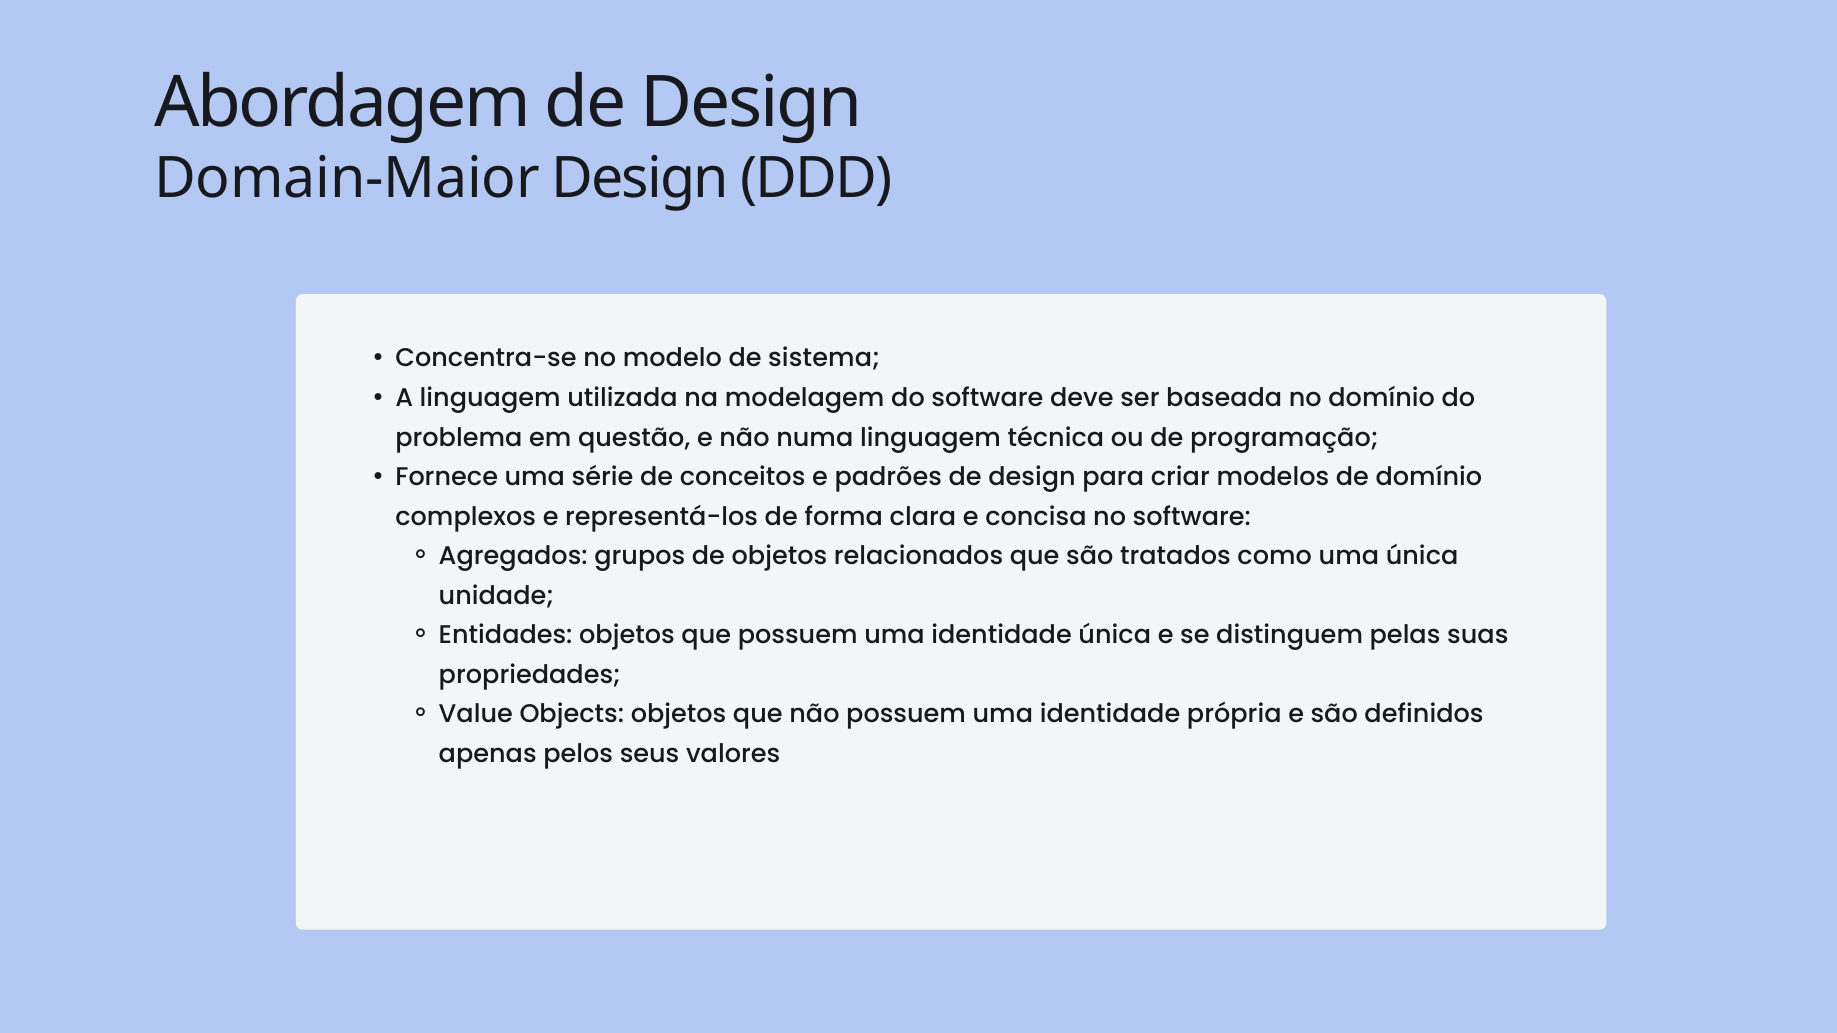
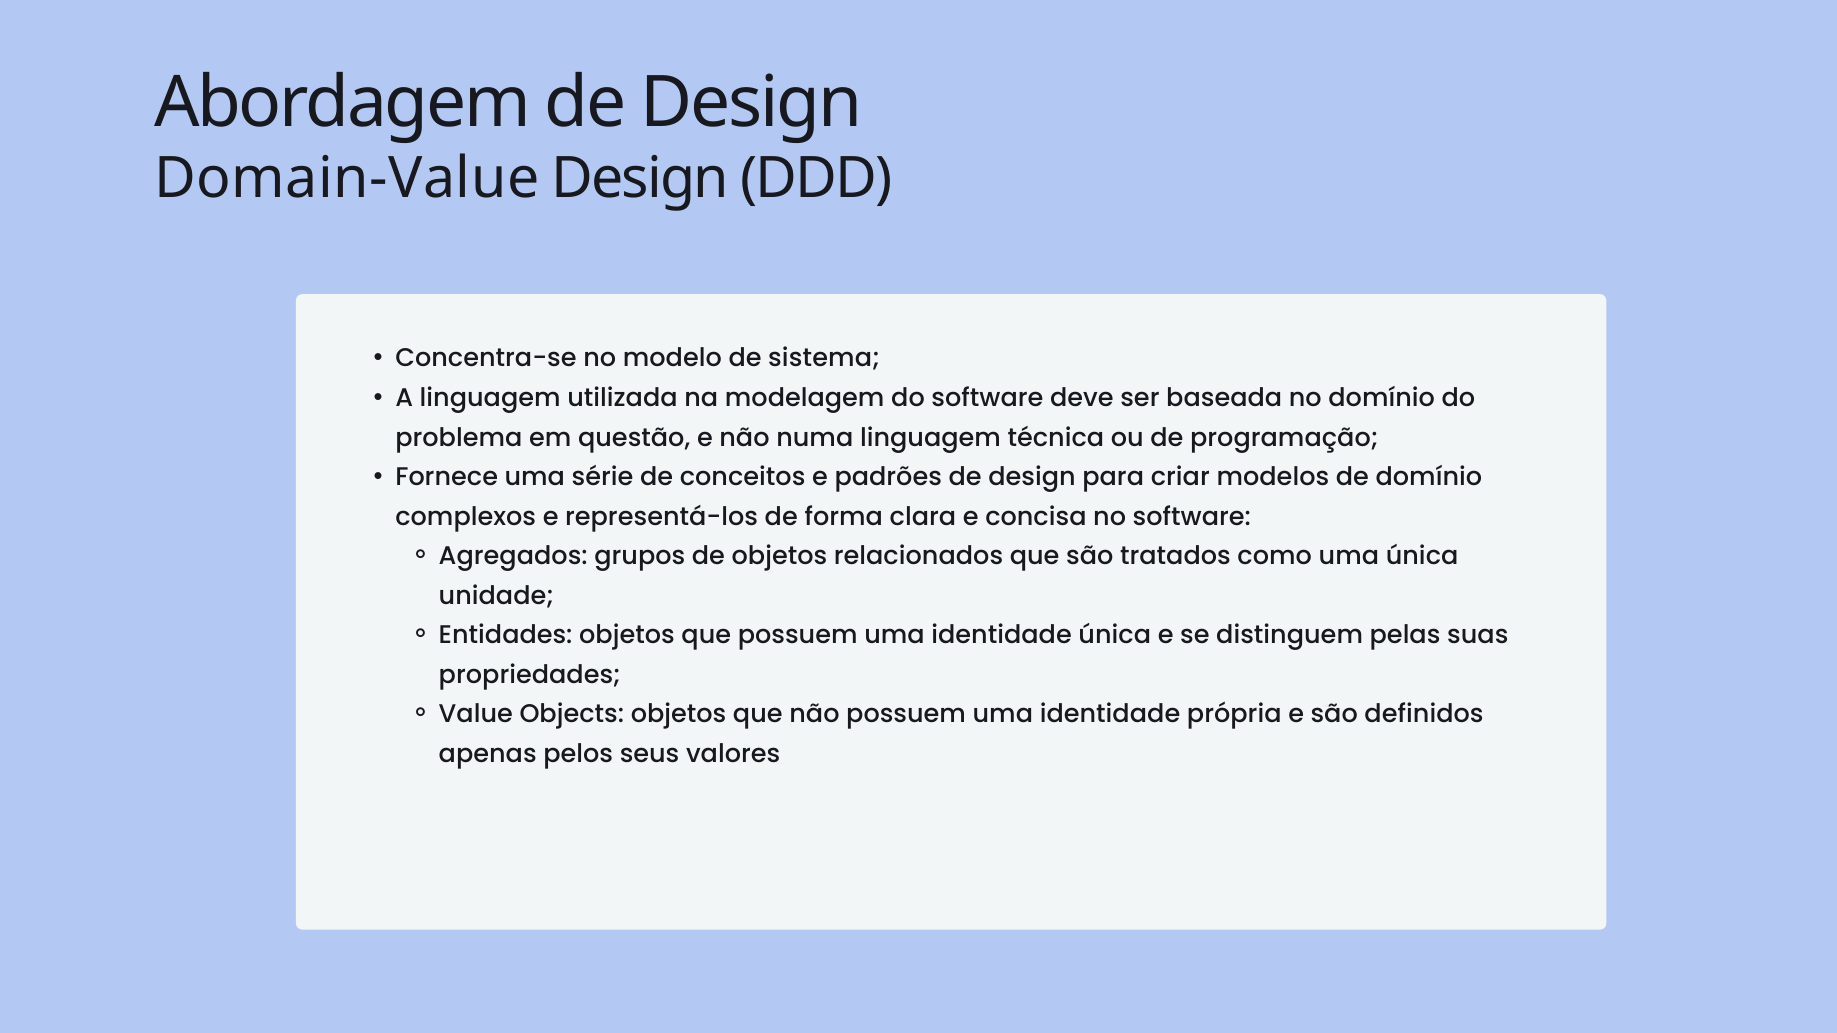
Domain-Maior: Domain-Maior -> Domain-Value
